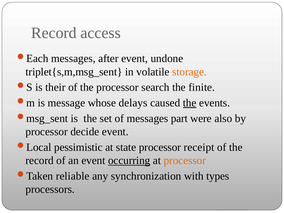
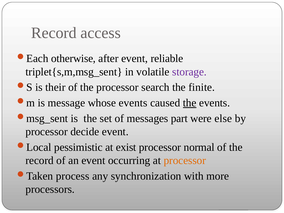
messages at (73, 58): messages -> otherwise
undone: undone -> reliable
storage colour: orange -> purple
whose delays: delays -> events
also: also -> else
state: state -> exist
receipt: receipt -> normal
occurring underline: present -> none
reliable: reliable -> process
types: types -> more
